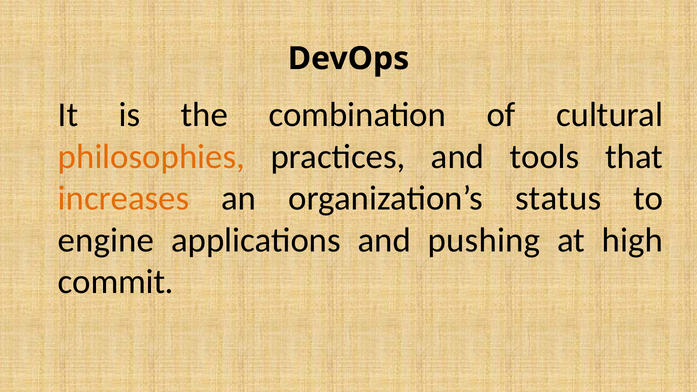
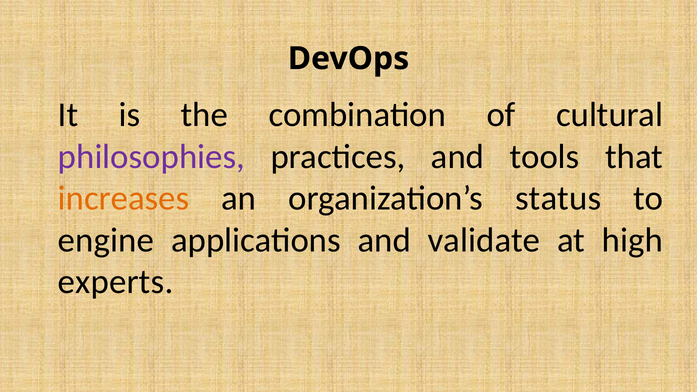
philosophies colour: orange -> purple
pushing: pushing -> validate
commit: commit -> experts
